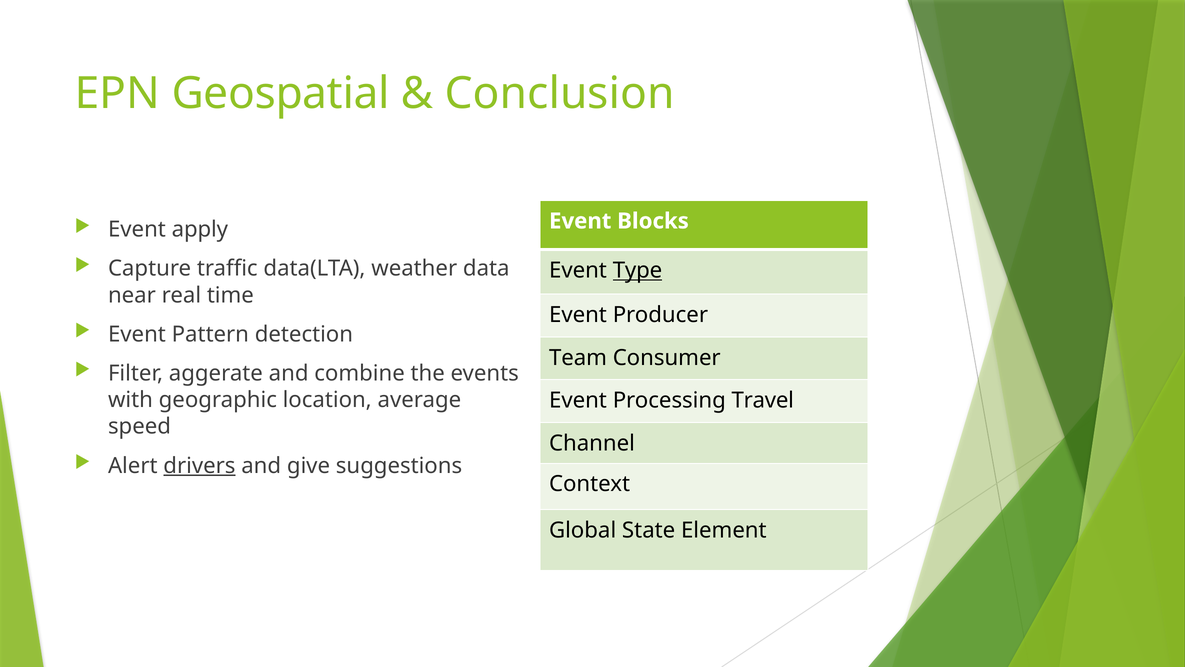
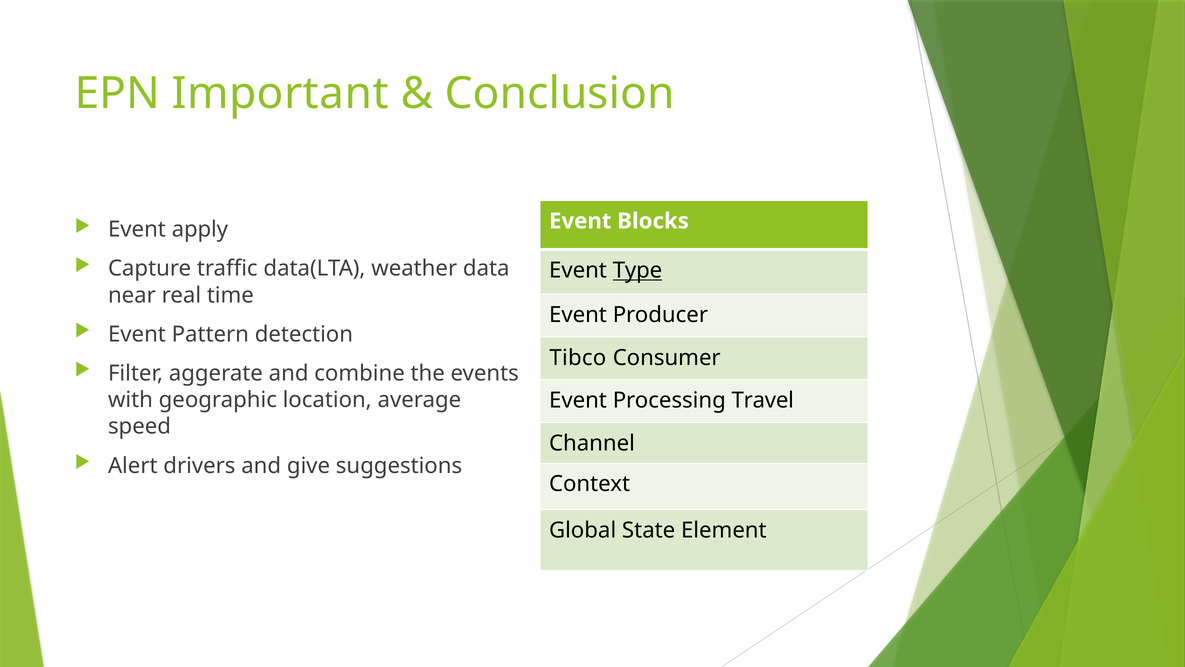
Geospatial: Geospatial -> Important
Team: Team -> Tibco
drivers underline: present -> none
